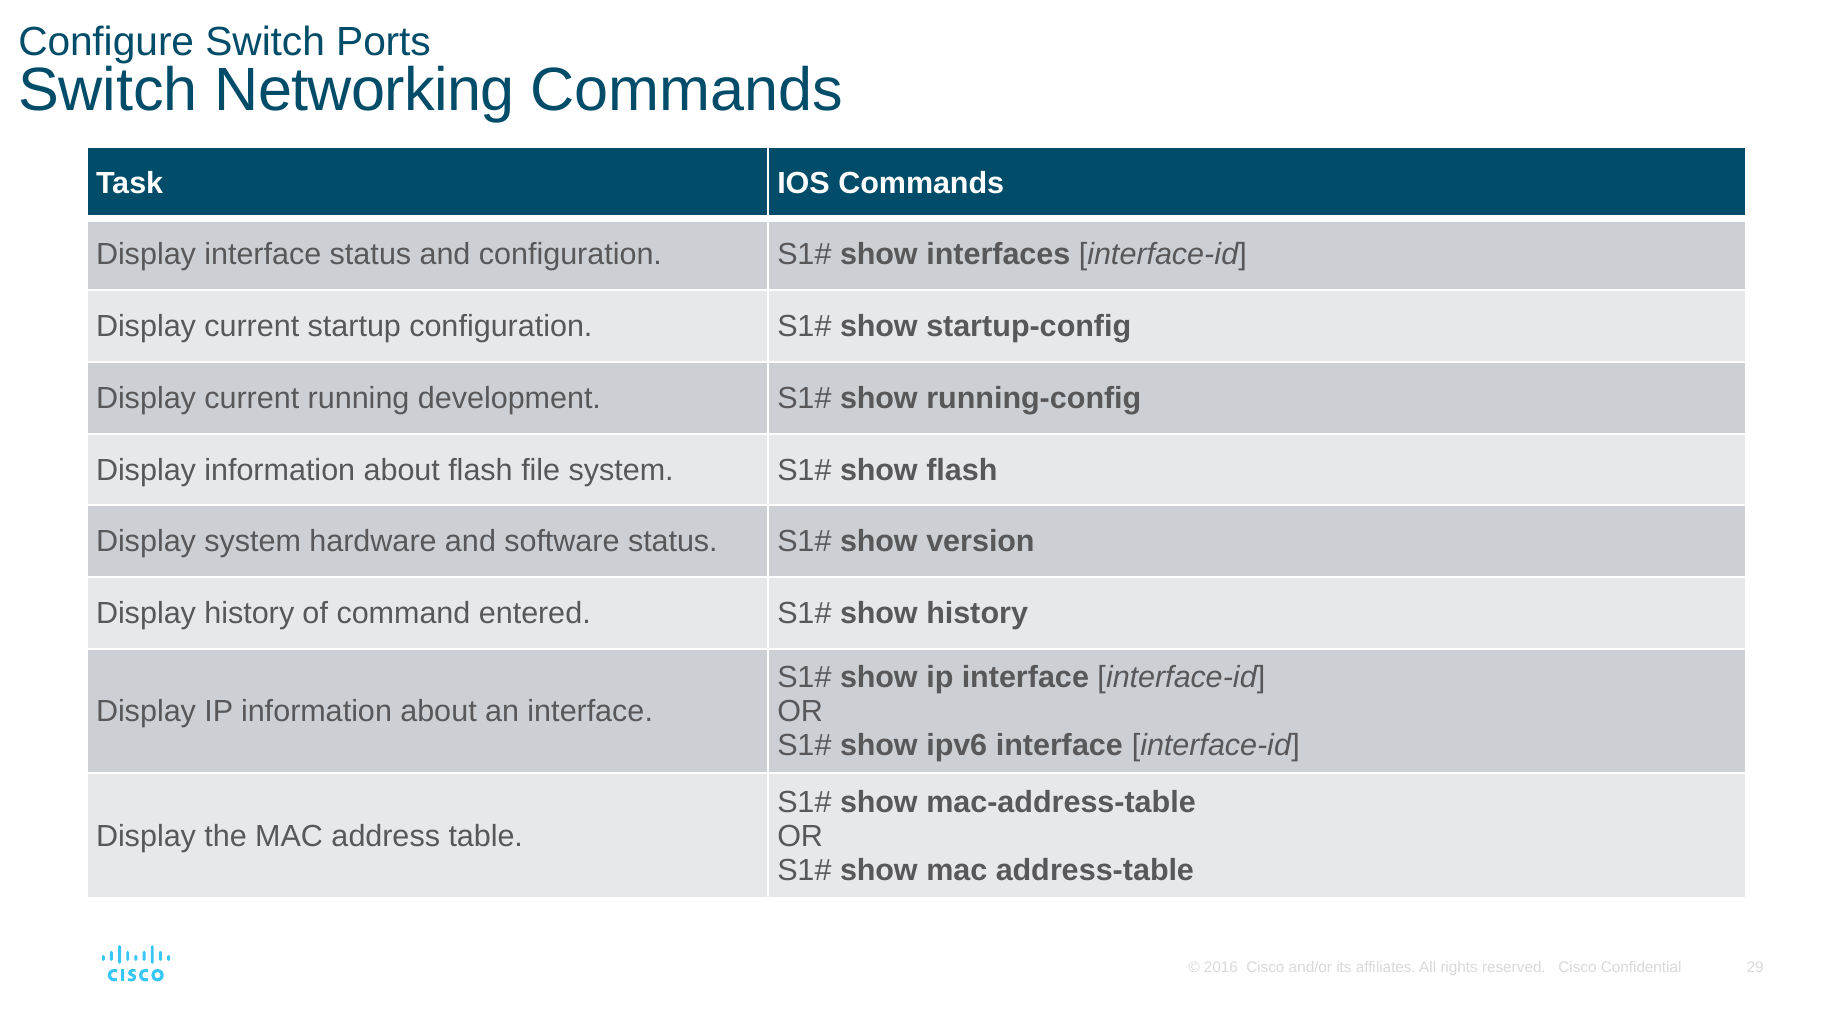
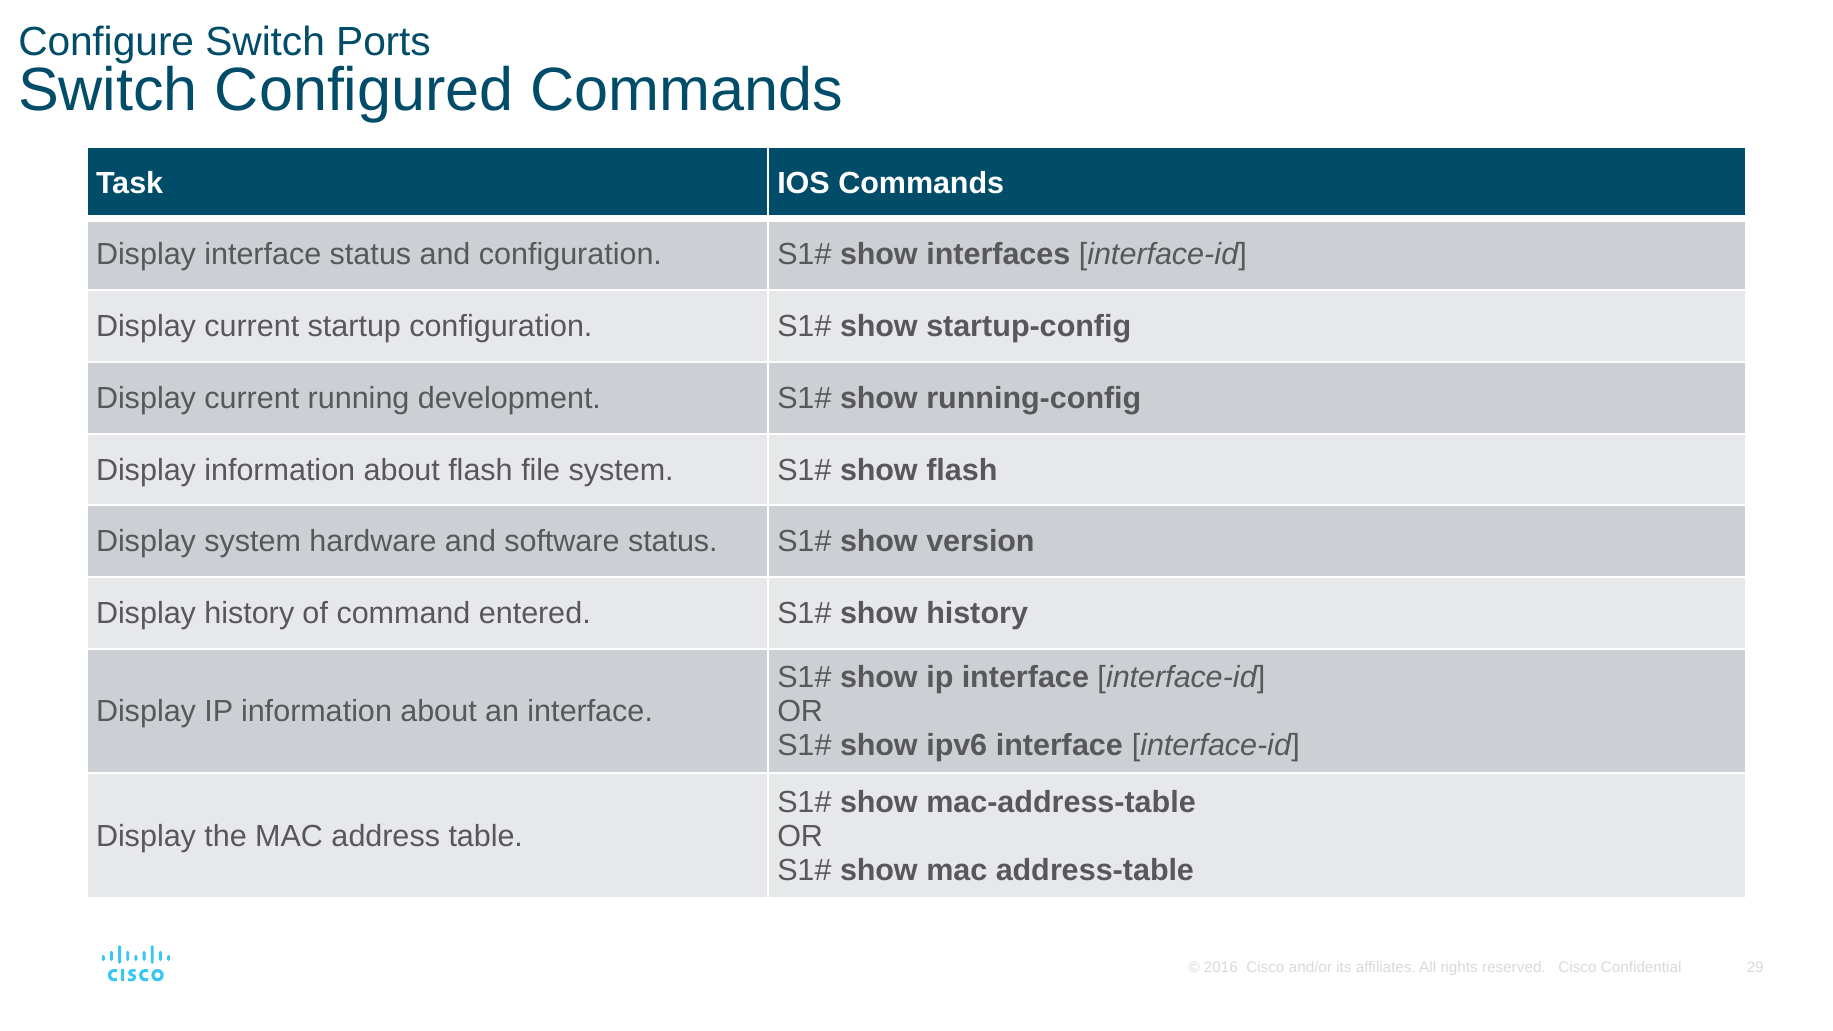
Networking: Networking -> Configured
